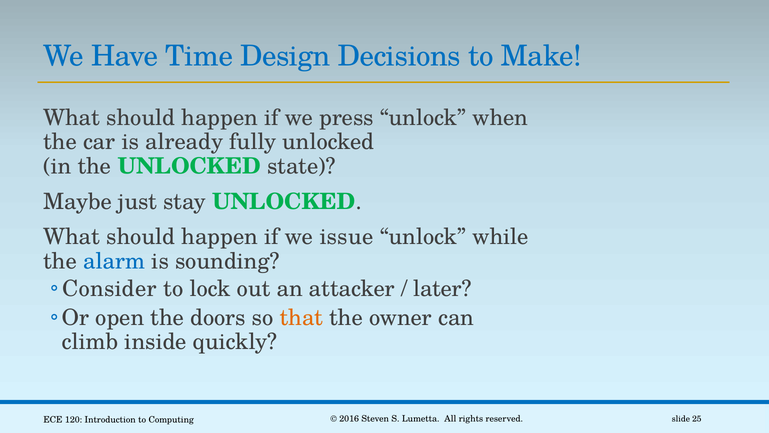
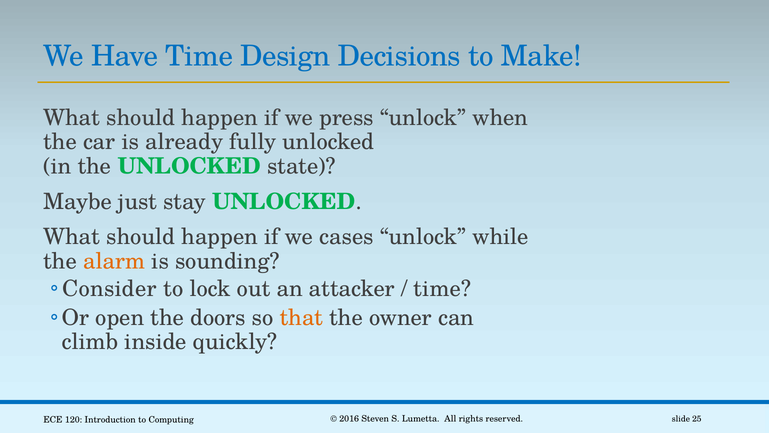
issue: issue -> cases
alarm colour: blue -> orange
later at (443, 288): later -> time
